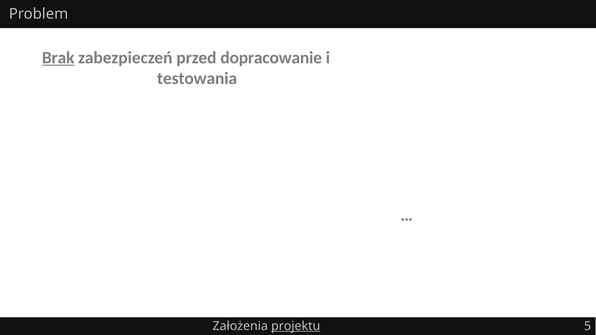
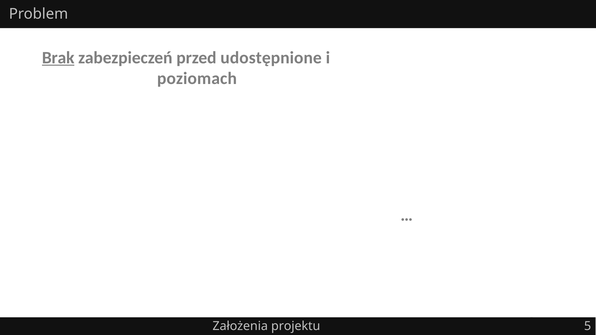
dopracowanie: dopracowanie -> udostępnione
testowania: testowania -> poziomach
projektu underline: present -> none
